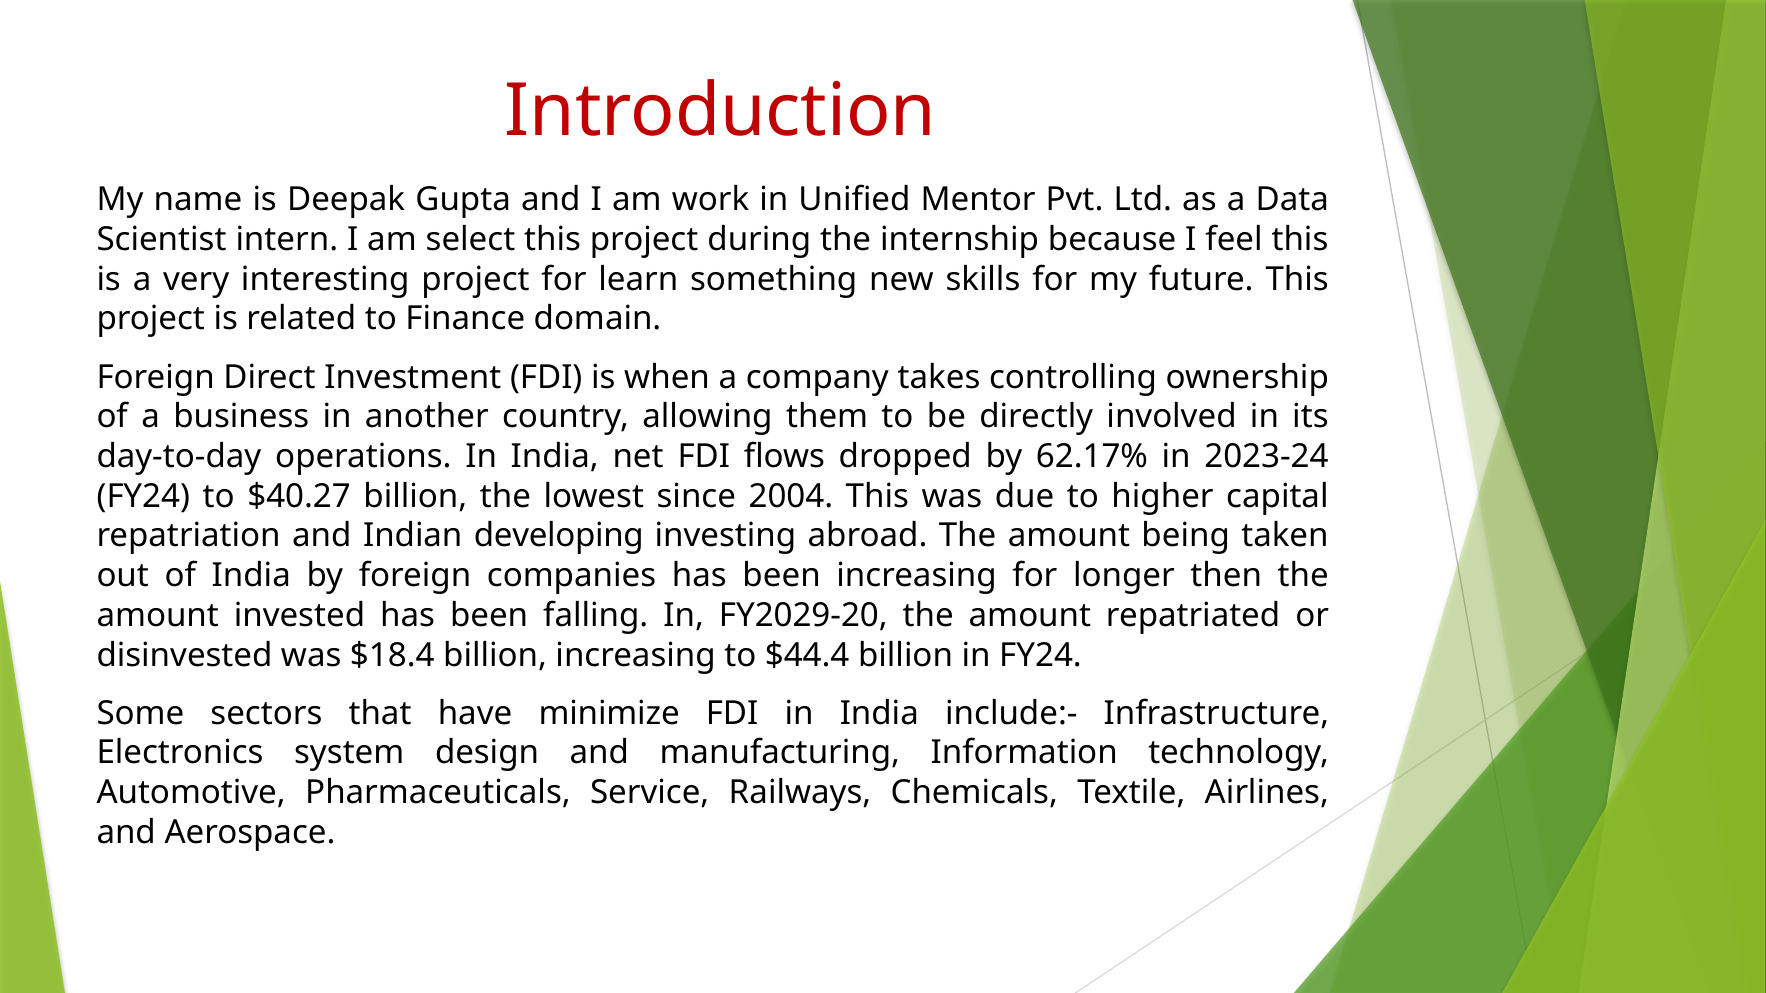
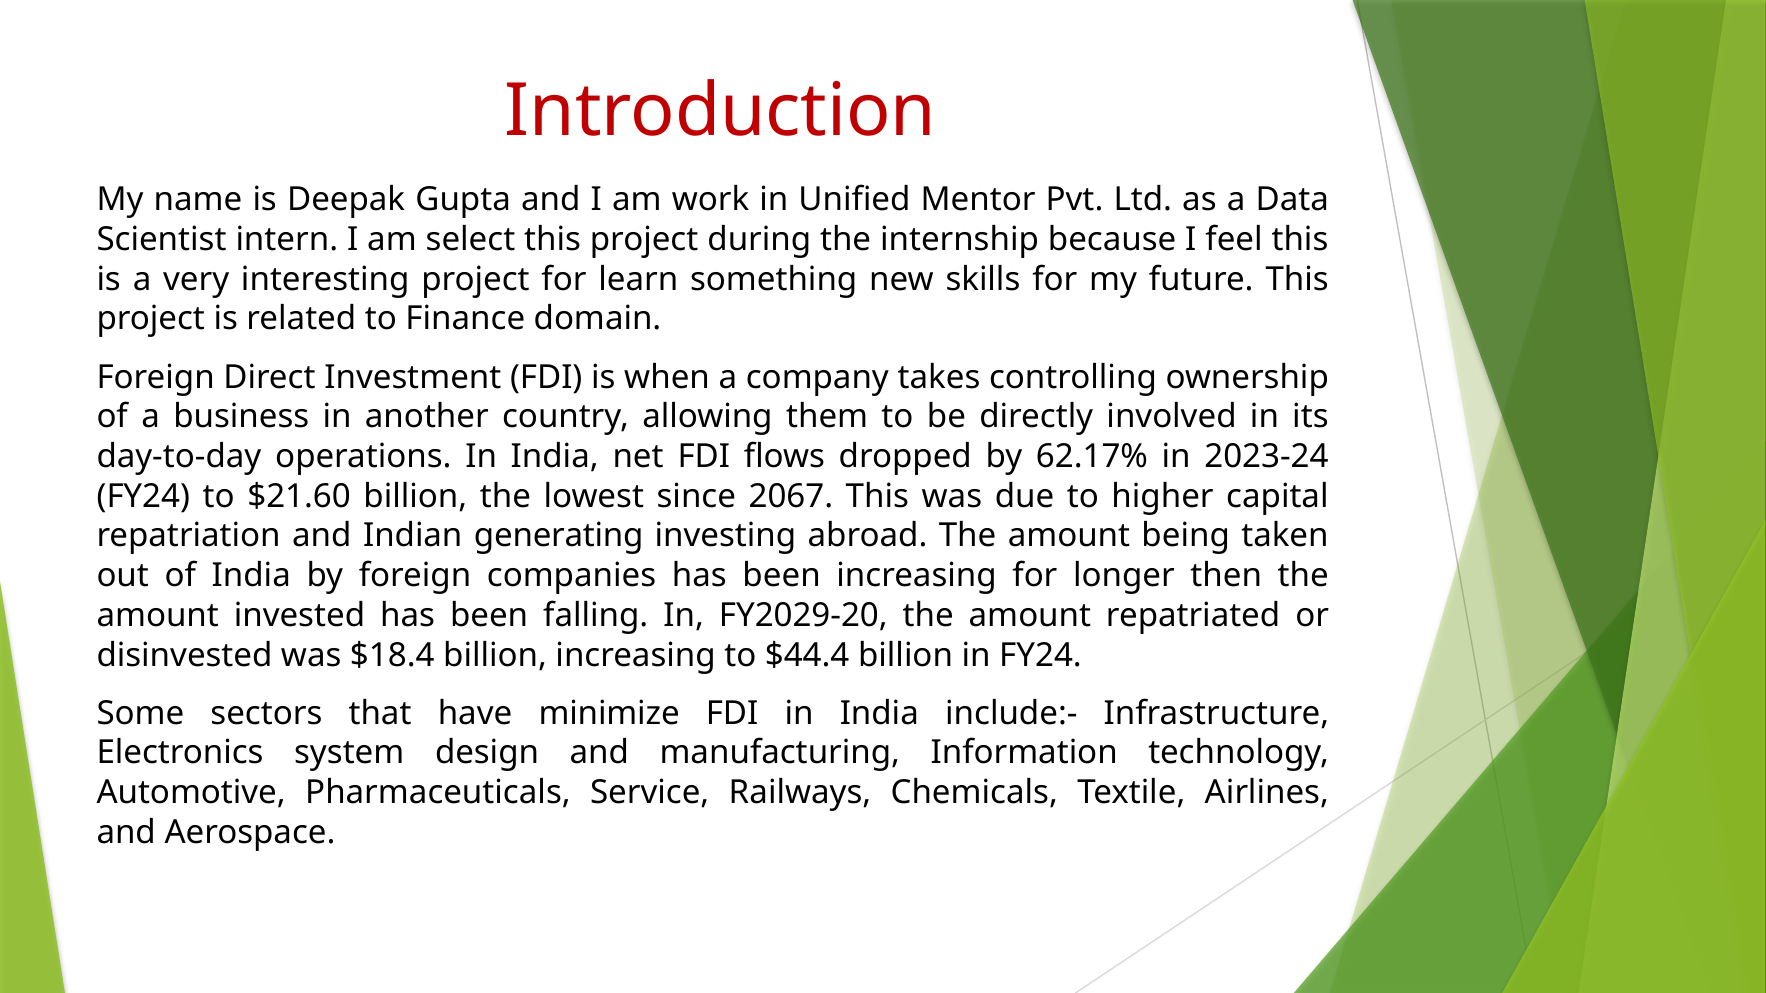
$40.27: $40.27 -> $21.60
2004: 2004 -> 2067
developing: developing -> generating
